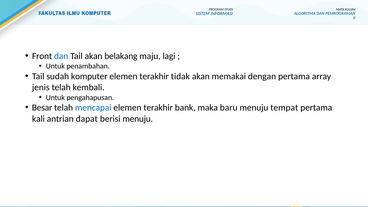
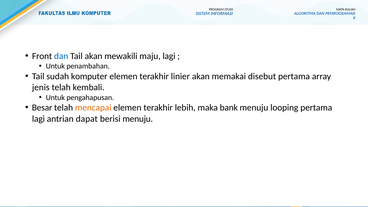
belakang: belakang -> mewakili
tidak: tidak -> linier
dengan: dengan -> disebut
mencapai colour: blue -> orange
bank: bank -> lebih
baru: baru -> bank
tempat: tempat -> looping
kali at (38, 119): kali -> lagi
